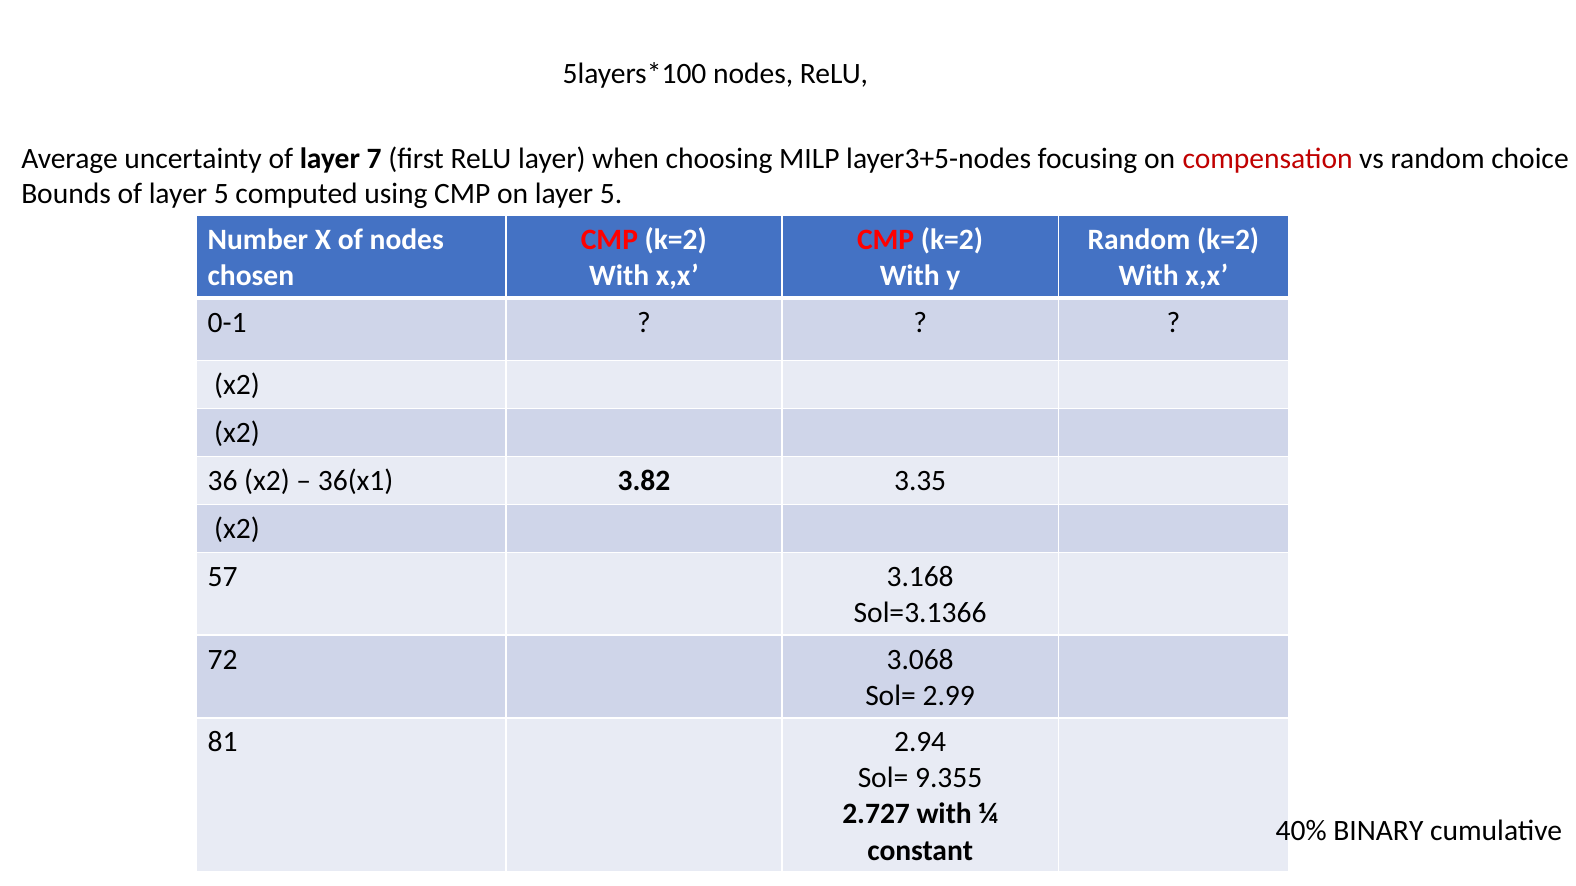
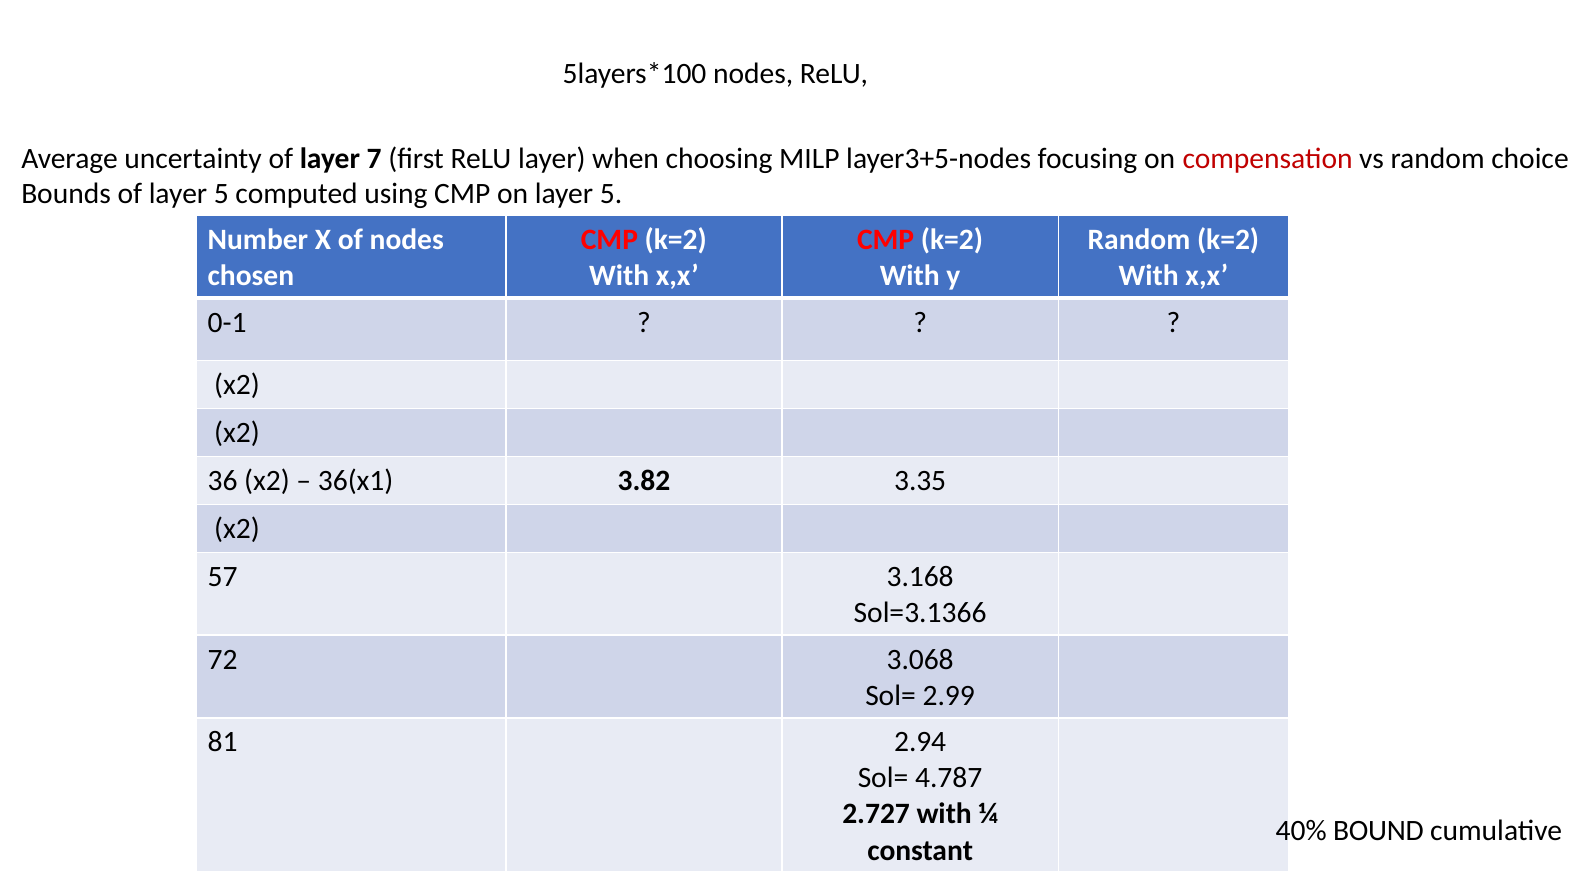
9.355: 9.355 -> 4.787
BINARY: BINARY -> BOUND
